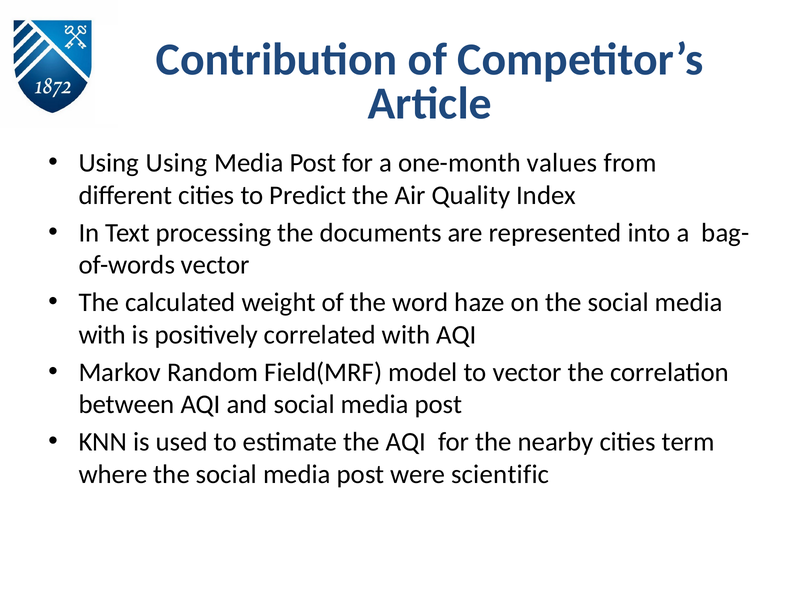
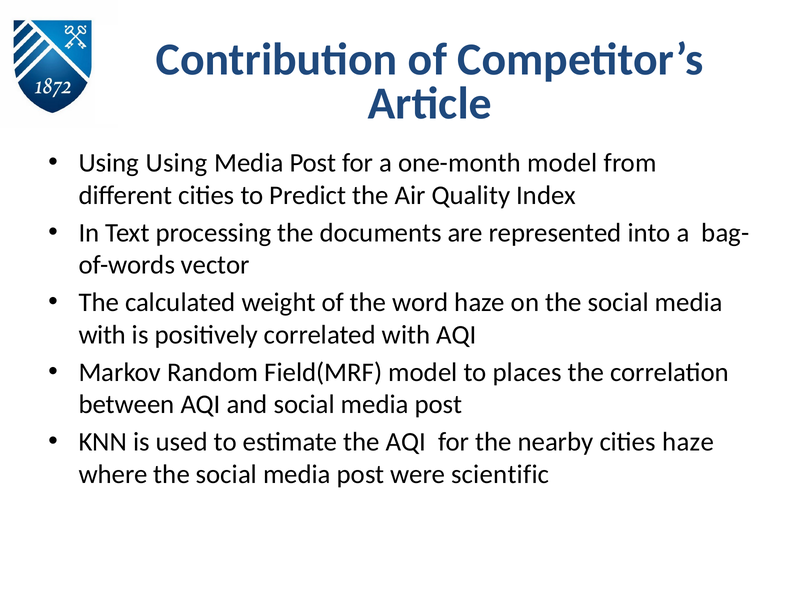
one-month values: values -> model
to vector: vector -> places
cities term: term -> haze
